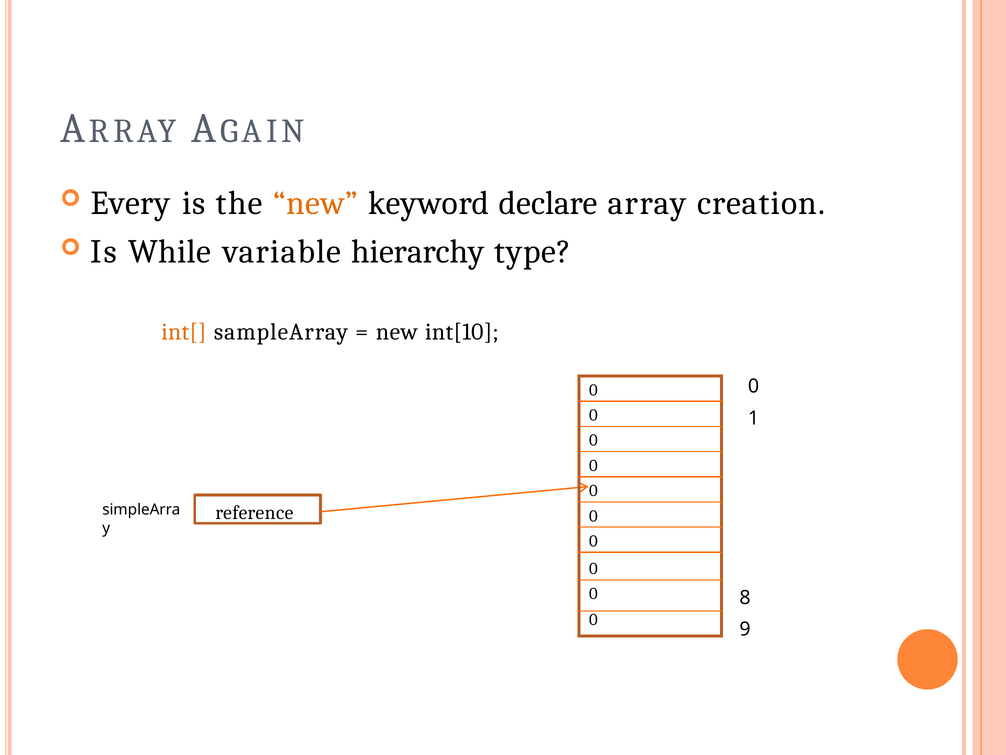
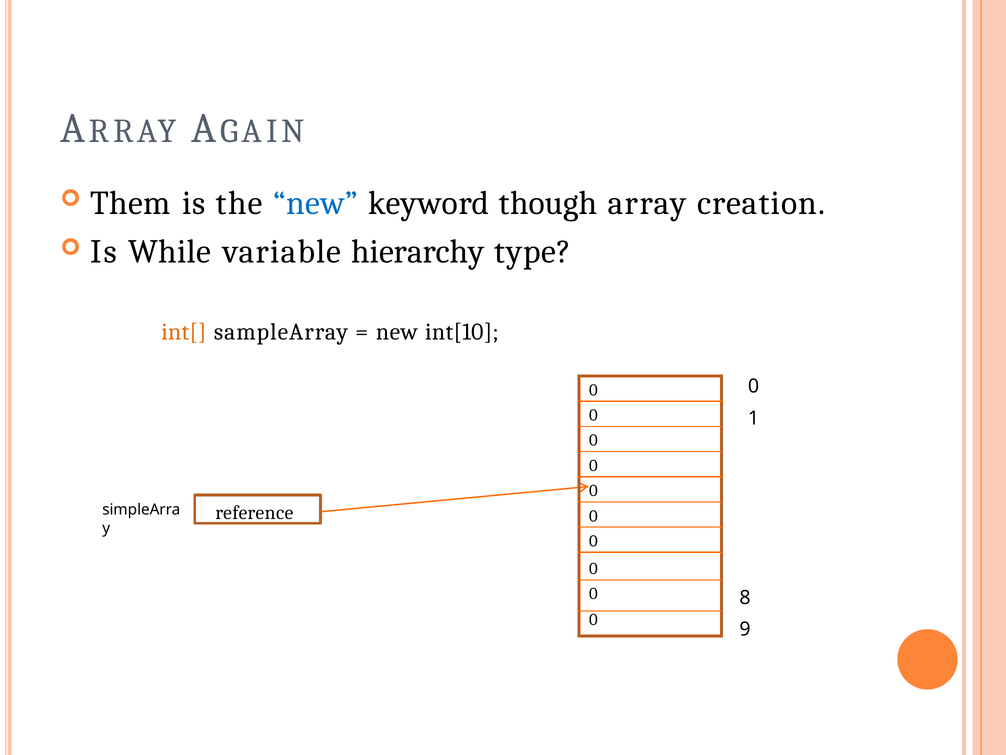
Every: Every -> Them
new at (315, 203) colour: orange -> blue
declare: declare -> though
